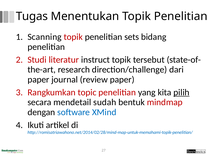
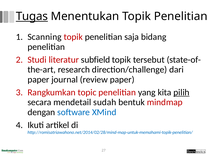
Tugas underline: none -> present
sets: sets -> saja
instruct: instruct -> subfield
